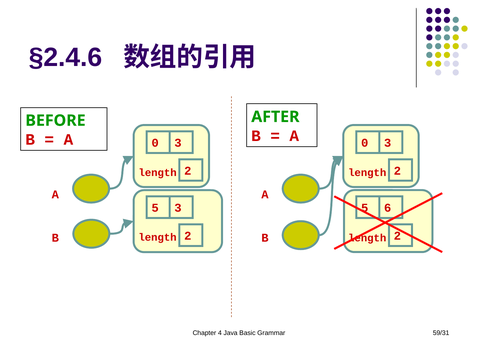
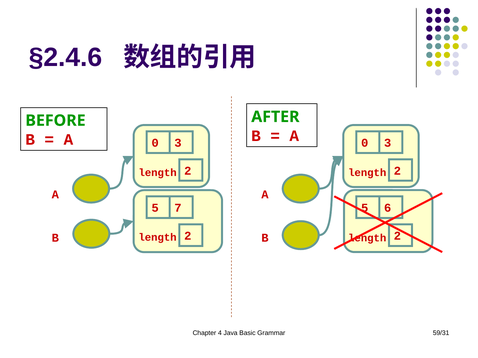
5 3: 3 -> 7
